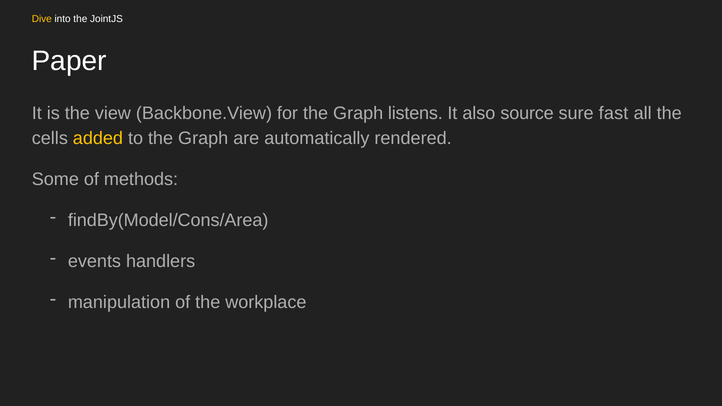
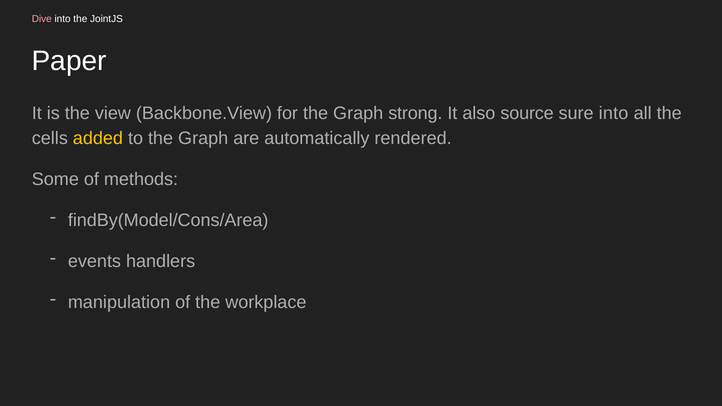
Dive colour: yellow -> pink
listens: listens -> strong
sure fast: fast -> into
